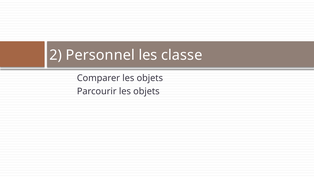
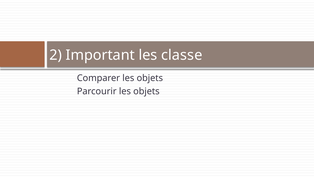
Personnel: Personnel -> Important
